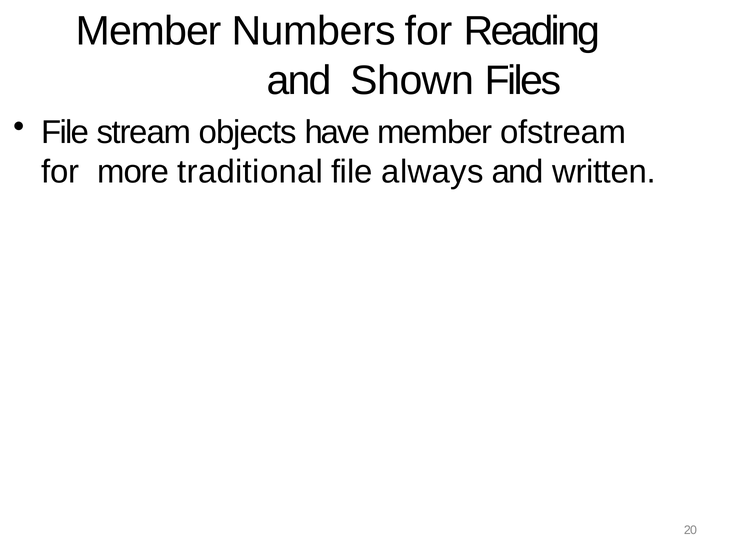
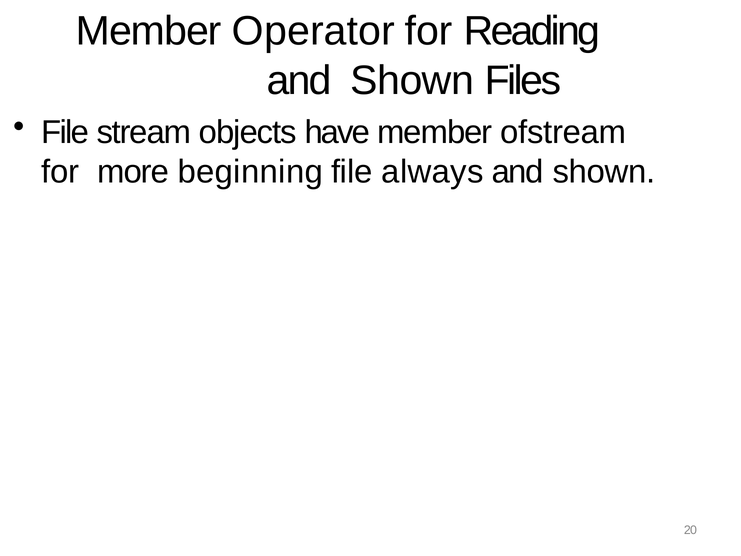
Numbers: Numbers -> Operator
traditional: traditional -> beginning
written at (604, 172): written -> shown
